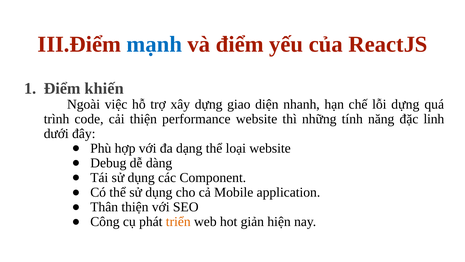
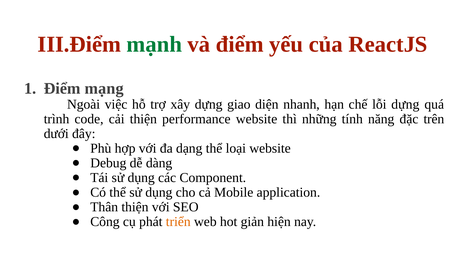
mạnh colour: blue -> green
khiến: khiến -> mạng
linh: linh -> trên
